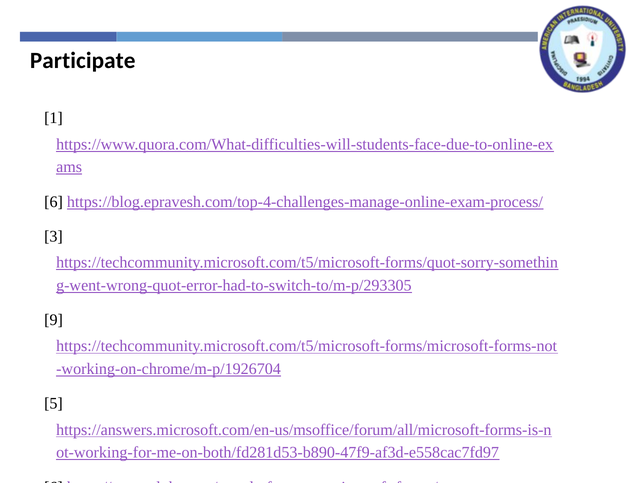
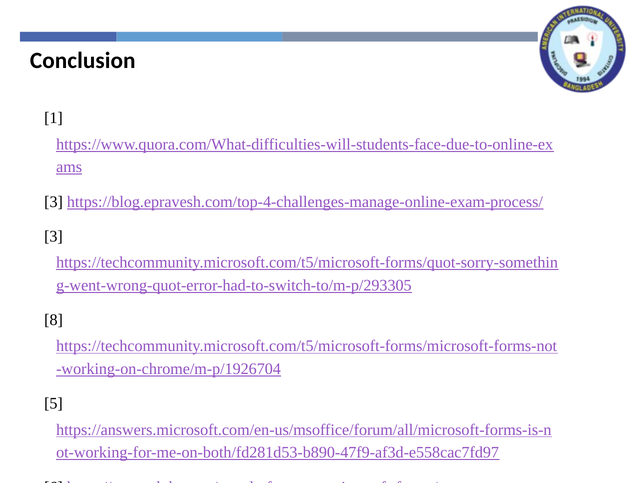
Participate: Participate -> Conclusion
6 at (54, 201): 6 -> 3
9: 9 -> 8
